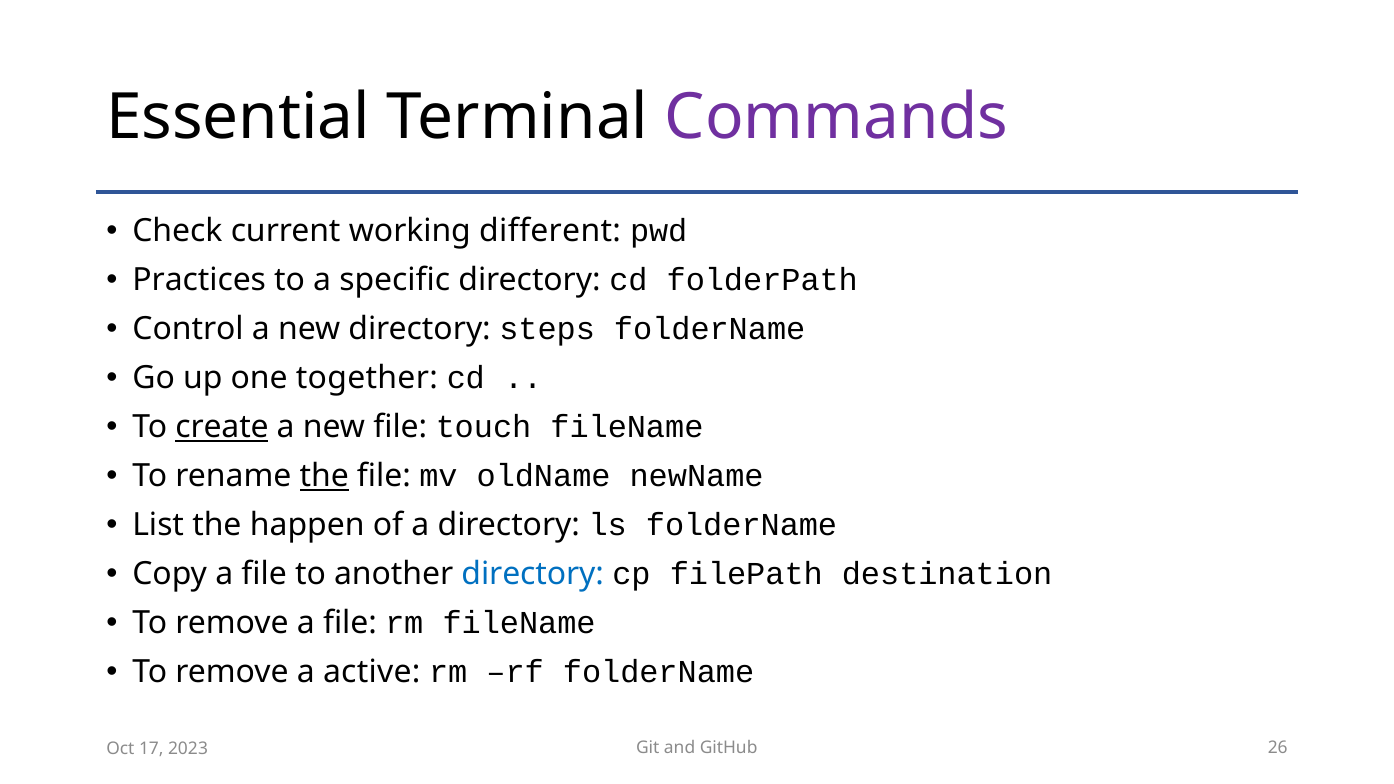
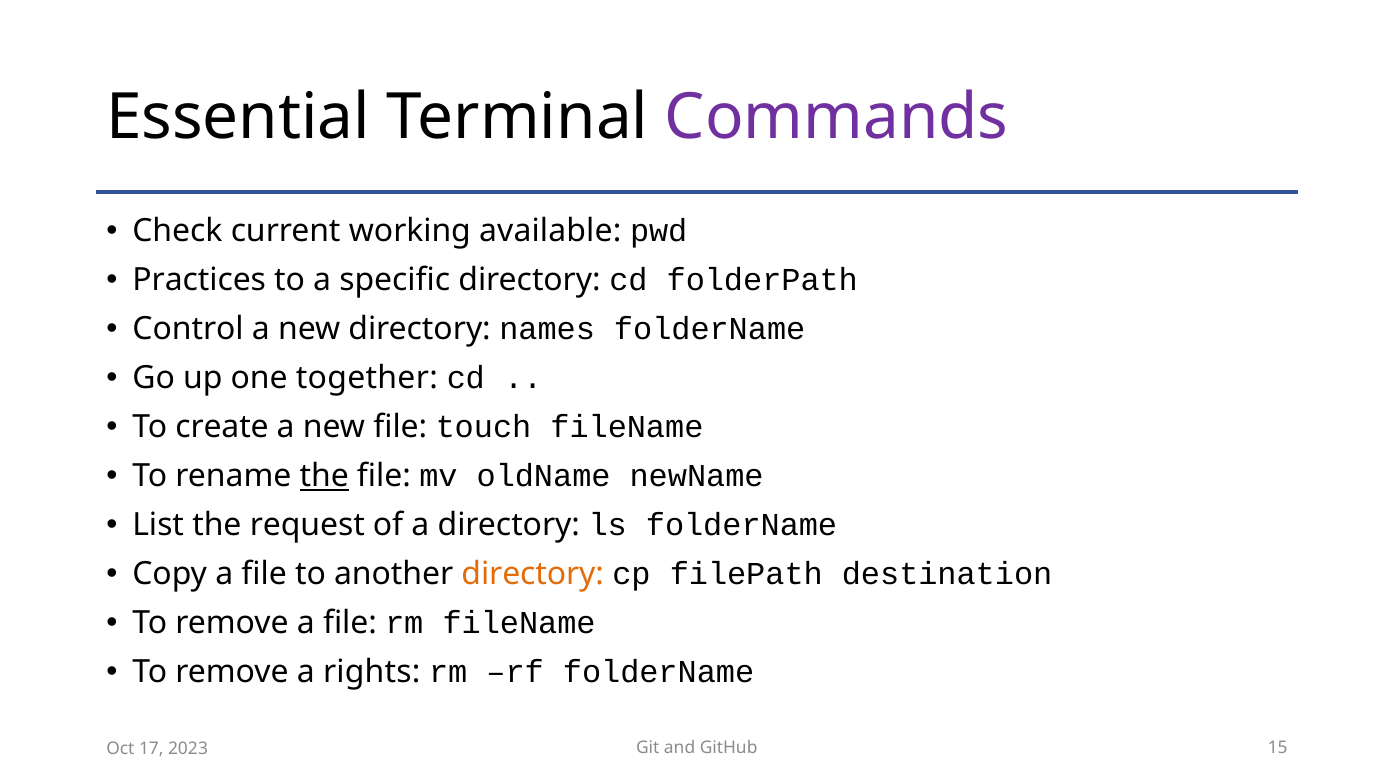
different: different -> available
steps: steps -> names
create underline: present -> none
happen: happen -> request
directory at (533, 574) colour: blue -> orange
active: active -> rights
26: 26 -> 15
